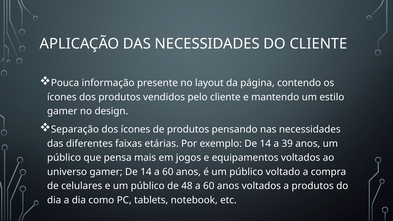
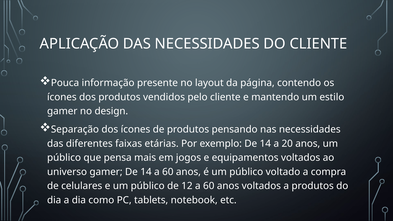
39: 39 -> 20
48: 48 -> 12
